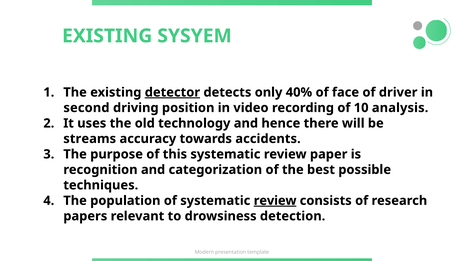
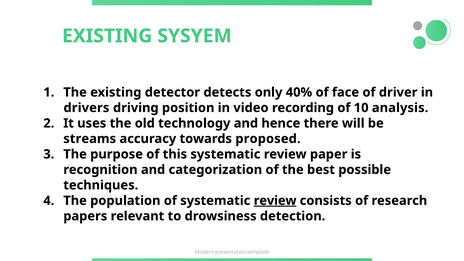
detector underline: present -> none
second: second -> drivers
accidents: accidents -> proposed
